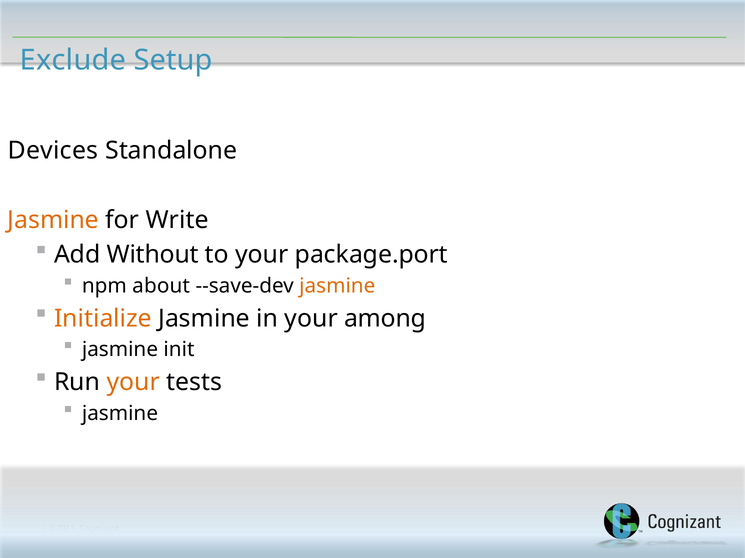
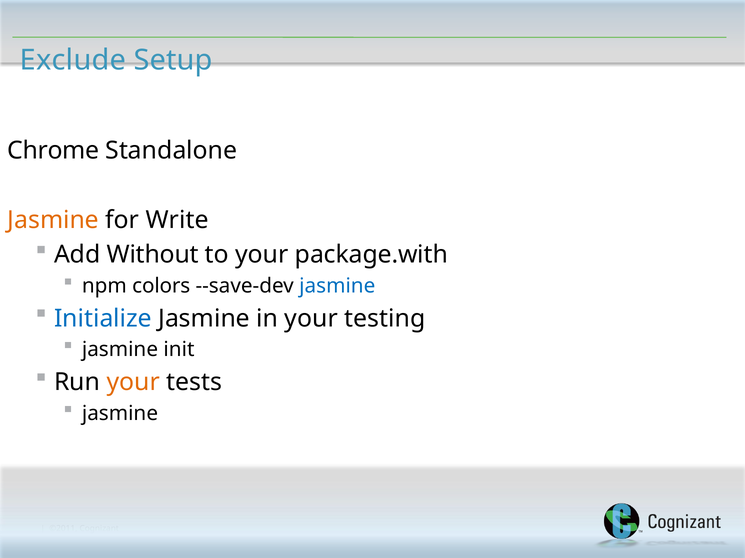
Devices: Devices -> Chrome
package.port: package.port -> package.with
about: about -> colors
jasmine at (337, 286) colour: orange -> blue
Initialize colour: orange -> blue
among: among -> testing
